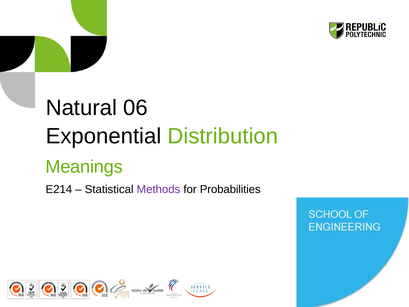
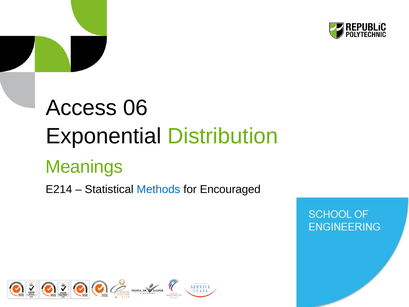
Natural: Natural -> Access
Methods colour: purple -> blue
Probabilities: Probabilities -> Encouraged
